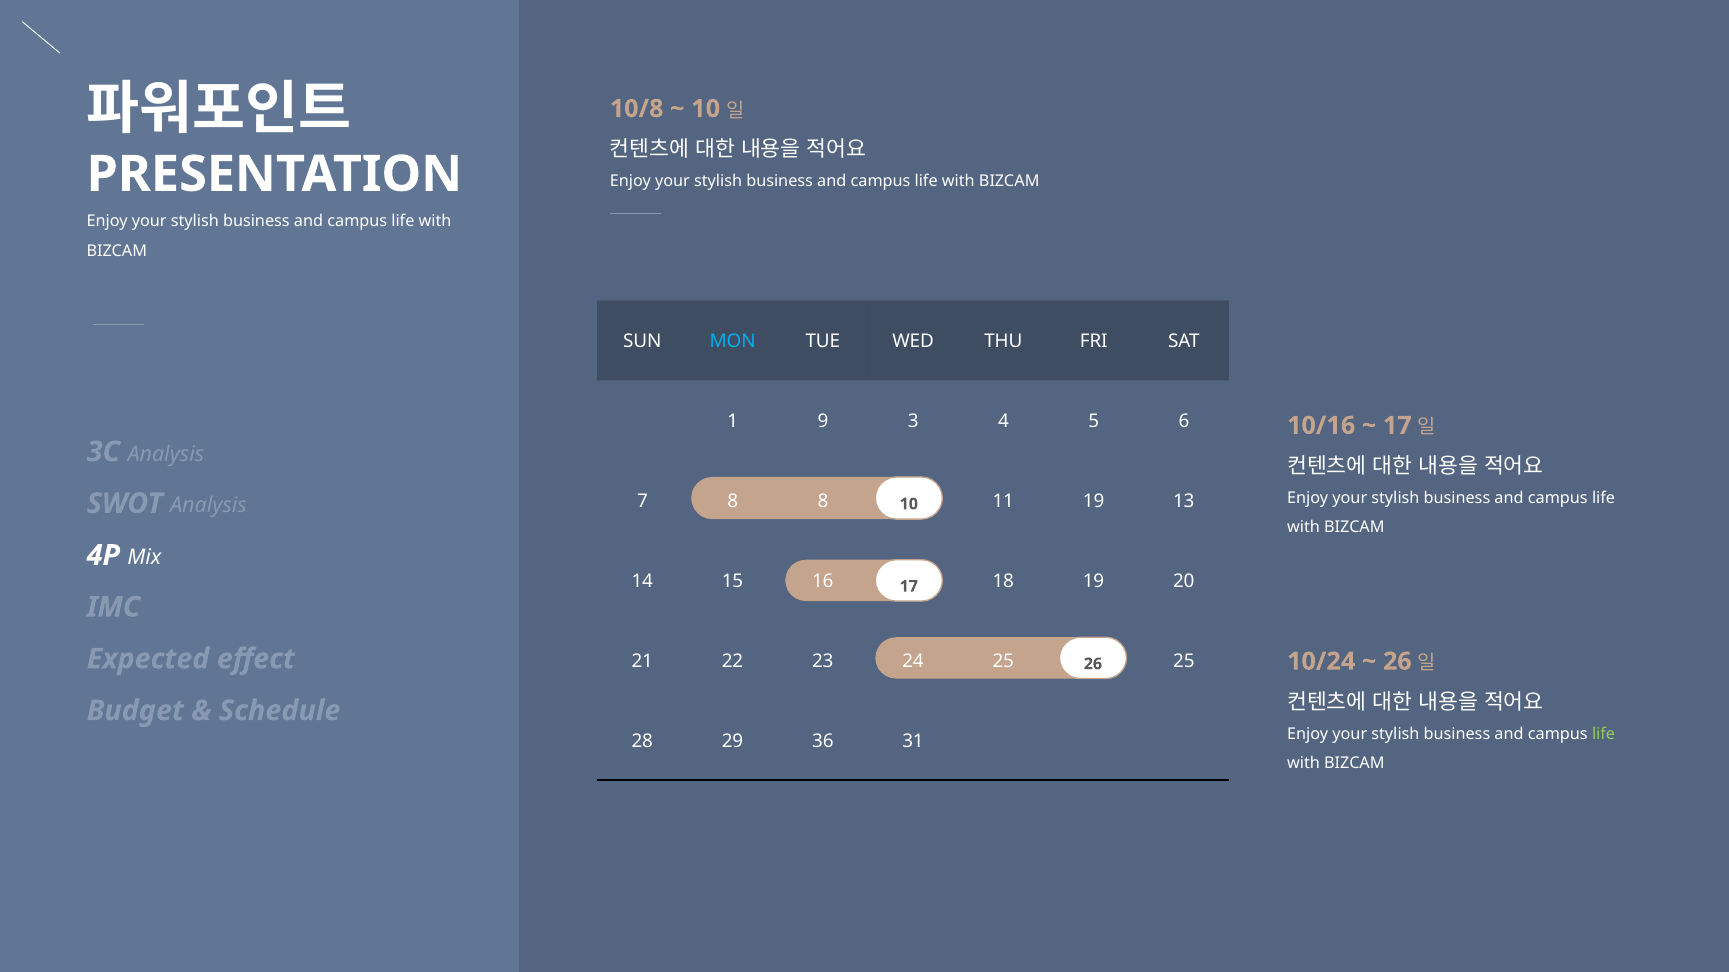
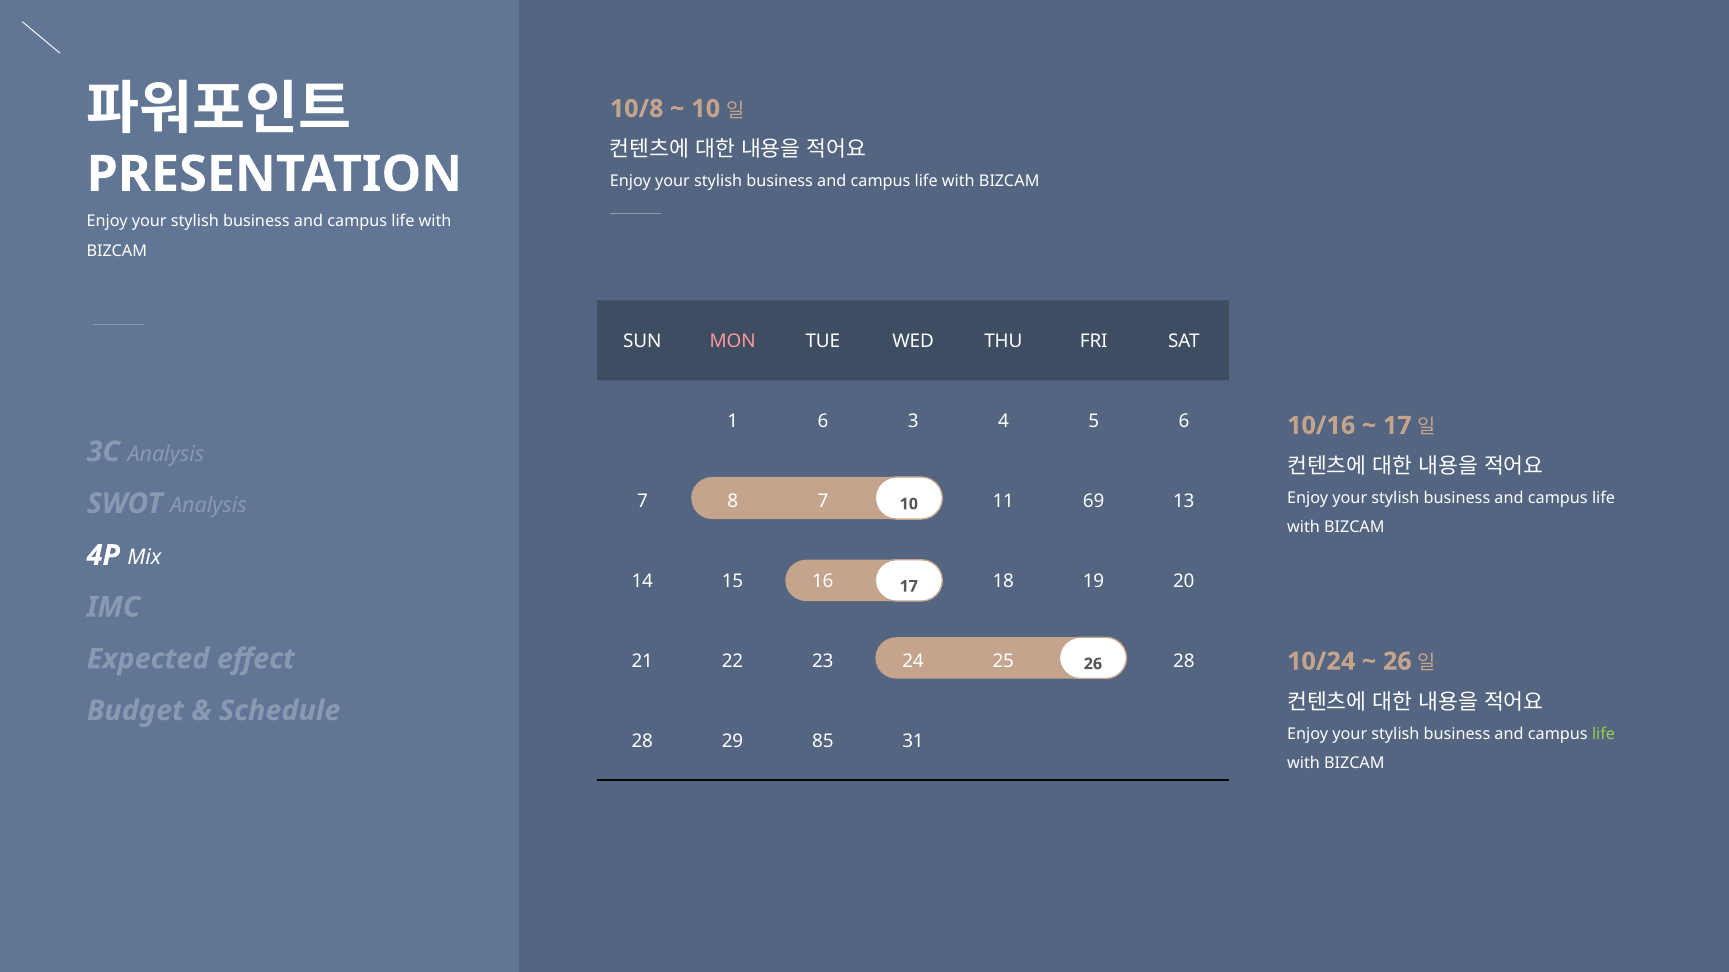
MON colour: light blue -> pink
1 9: 9 -> 6
8 8: 8 -> 7
11 19: 19 -> 69
25 at (1184, 661): 25 -> 28
36: 36 -> 85
